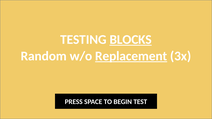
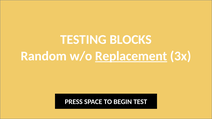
BLOCKS underline: present -> none
